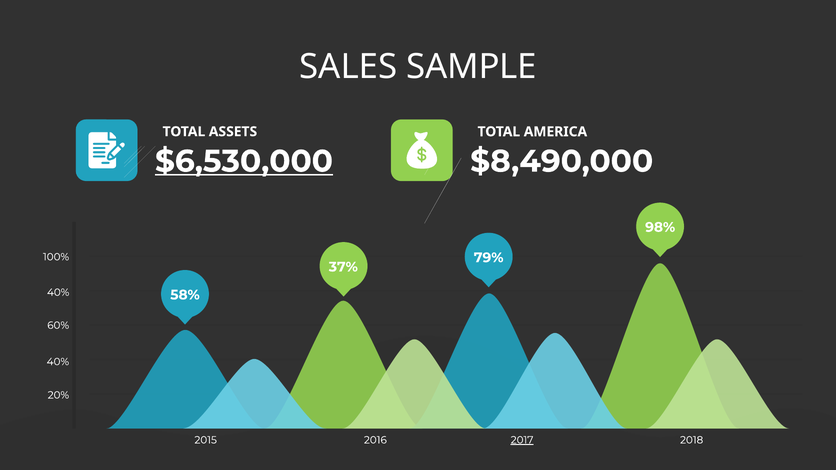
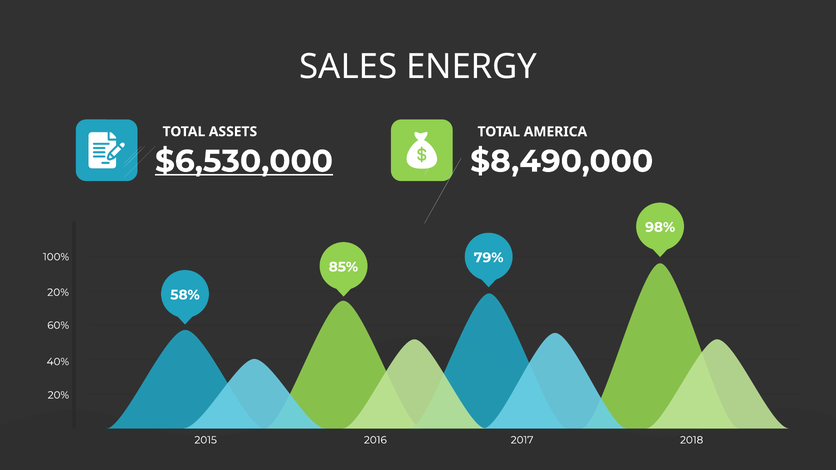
SAMPLE: SAMPLE -> ENERGY
37%: 37% -> 85%
40% at (58, 293): 40% -> 20%
2017 underline: present -> none
